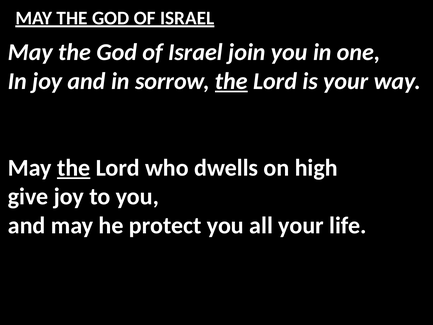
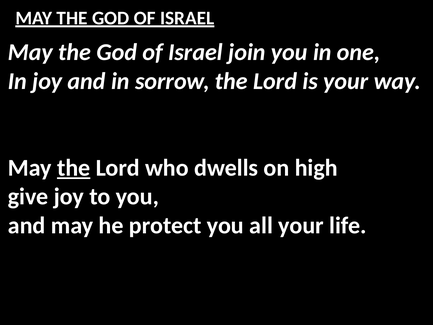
the at (231, 81) underline: present -> none
